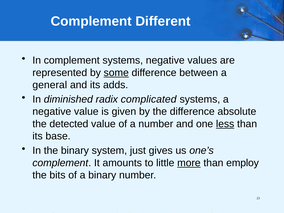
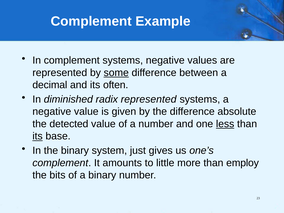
Different: Different -> Example
general: general -> decimal
adds: adds -> often
radix complicated: complicated -> represented
its at (38, 136) underline: none -> present
more underline: present -> none
